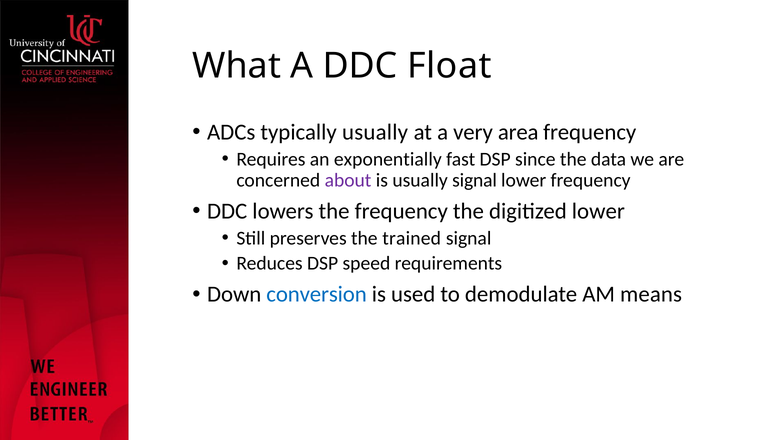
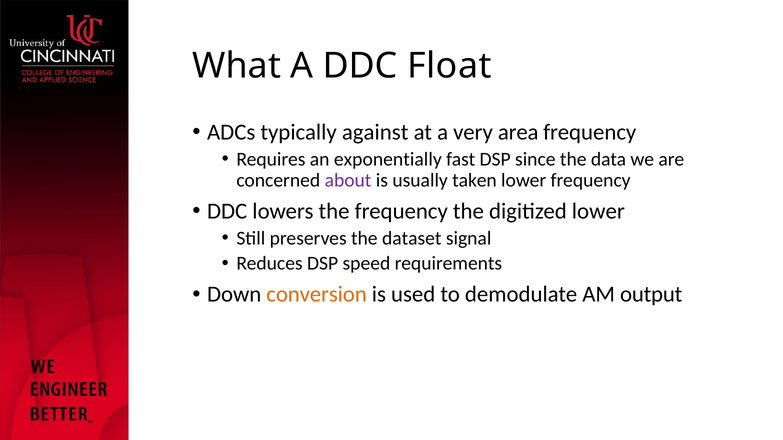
typically usually: usually -> against
usually signal: signal -> taken
trained: trained -> dataset
conversion colour: blue -> orange
means: means -> output
